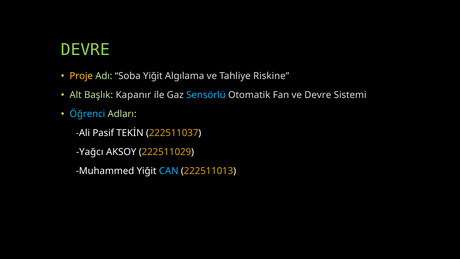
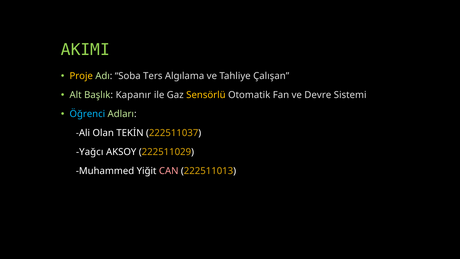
DEVRE at (85, 50): DEVRE -> AKIMI
Soba Yiğit: Yiğit -> Ters
Riskine: Riskine -> Çalışan
Sensörlü colour: light blue -> yellow
Pasif: Pasif -> Olan
CAN colour: light blue -> pink
